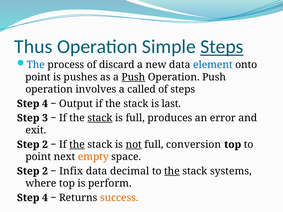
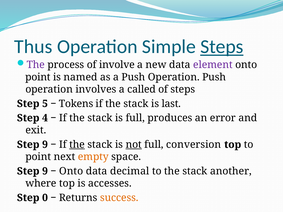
The at (36, 65) colour: blue -> purple
discard: discard -> involve
element colour: blue -> purple
pushes: pushes -> named
Push at (133, 77) underline: present -> none
4 at (45, 104): 4 -> 5
Output: Output -> Tokens
3: 3 -> 4
stack at (100, 118) underline: present -> none
2 at (45, 145): 2 -> 9
2 at (45, 171): 2 -> 9
Infix at (71, 171): Infix -> Onto
the at (172, 171) underline: present -> none
systems: systems -> another
perform: perform -> accesses
4 at (45, 198): 4 -> 0
